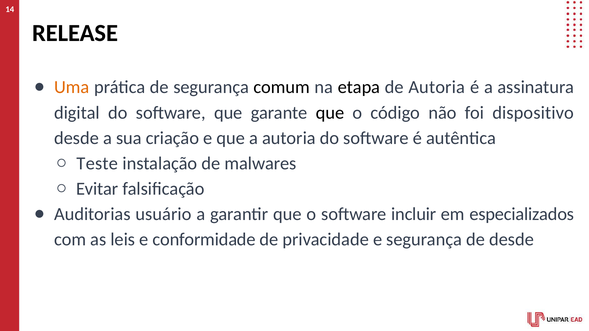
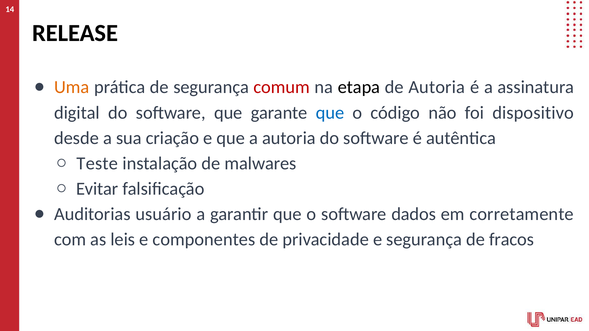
comum colour: black -> red
que at (330, 113) colour: black -> blue
incluir: incluir -> dados
especializados: especializados -> corretamente
conformidade: conformidade -> componentes
de desde: desde -> fracos
